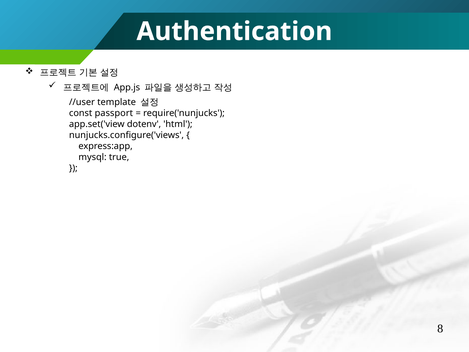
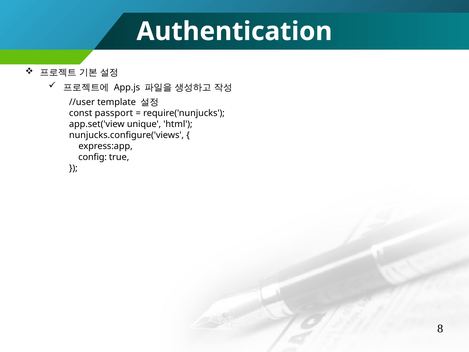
dotenv: dotenv -> unique
mysql: mysql -> config
